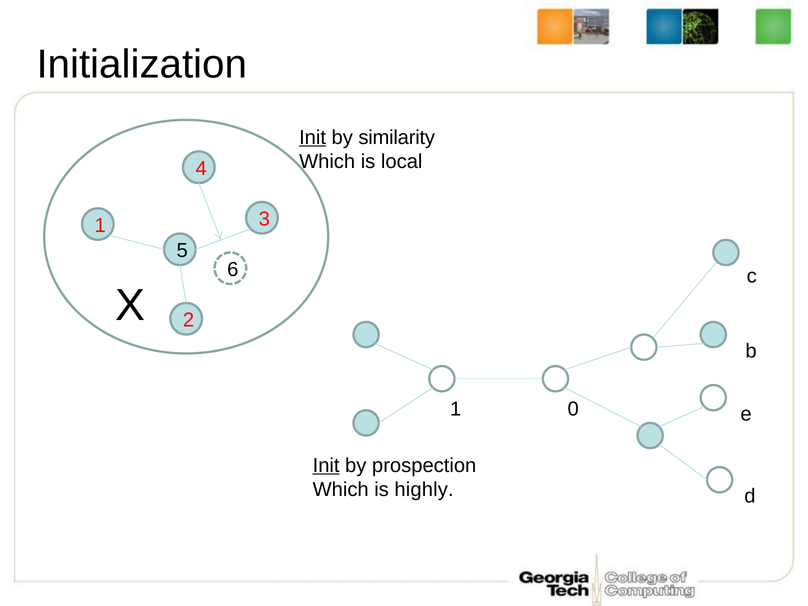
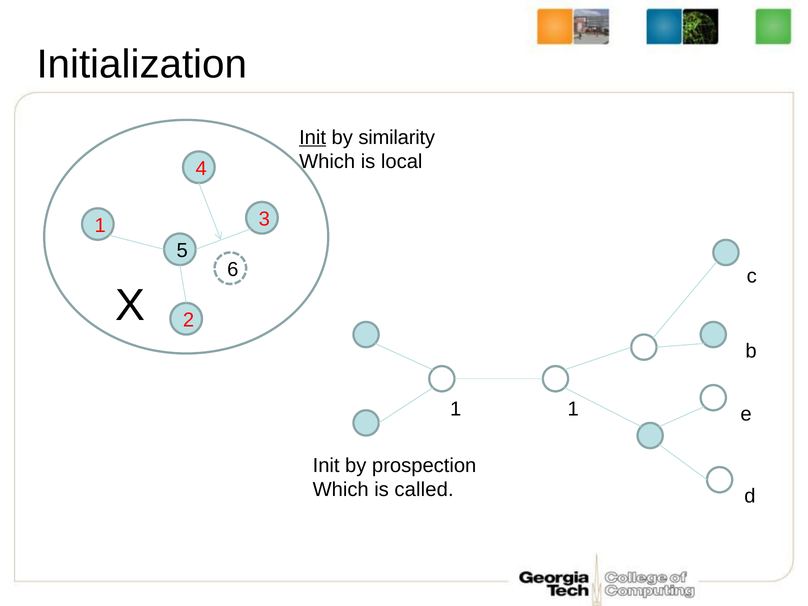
1 0: 0 -> 1
Init at (326, 465) underline: present -> none
highly: highly -> called
